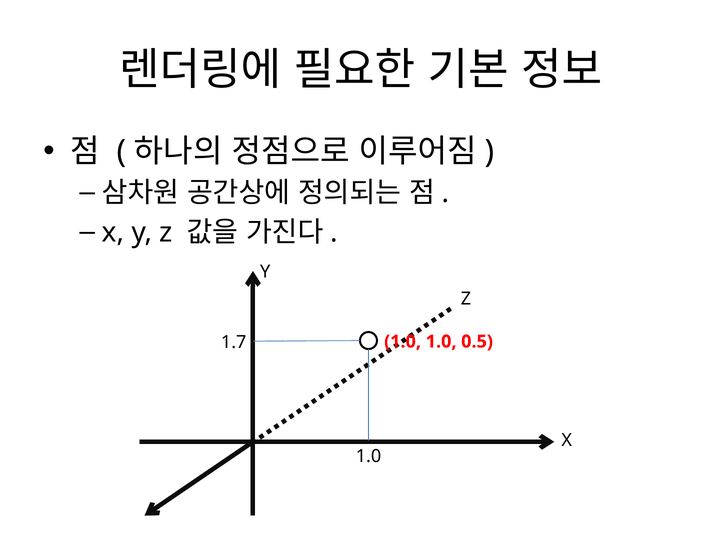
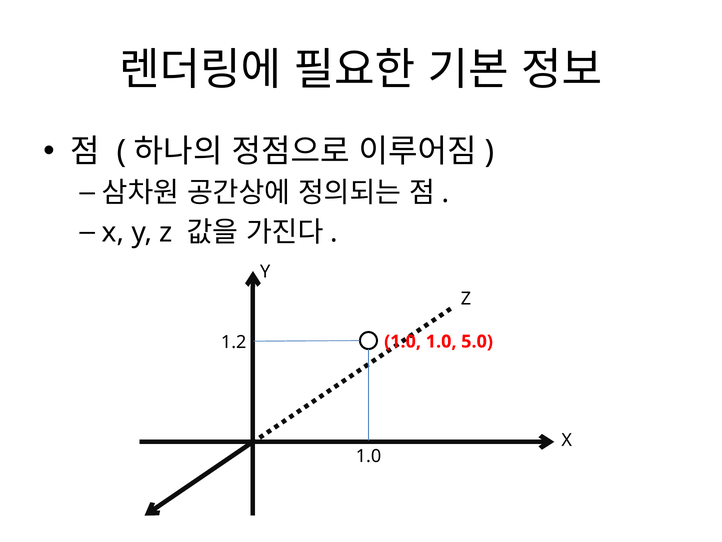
1.7: 1.7 -> 1.2
0.5: 0.5 -> 5.0
